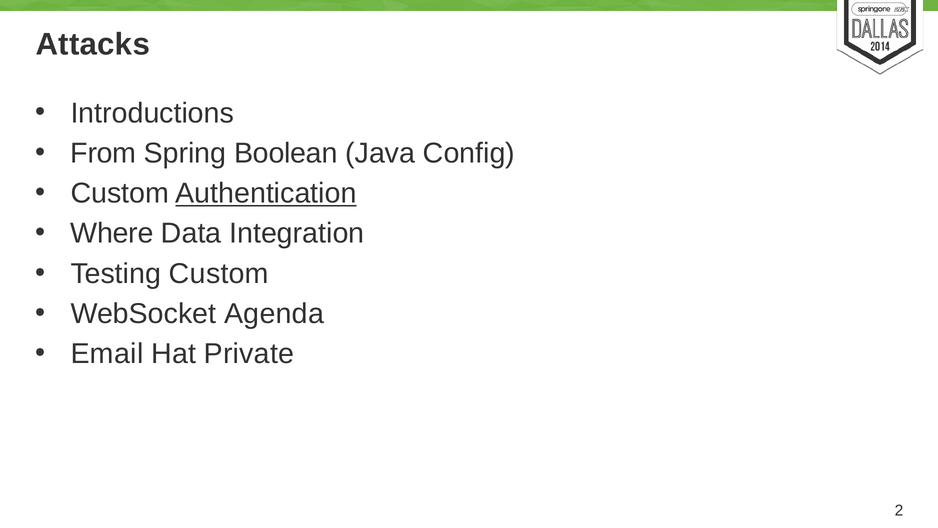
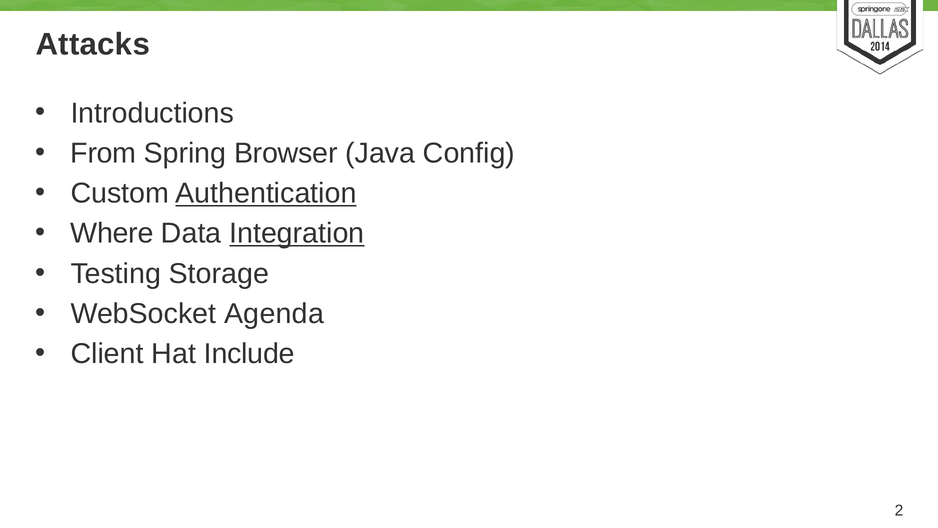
Boolean: Boolean -> Browser
Integration underline: none -> present
Testing Custom: Custom -> Storage
Email: Email -> Client
Private: Private -> Include
